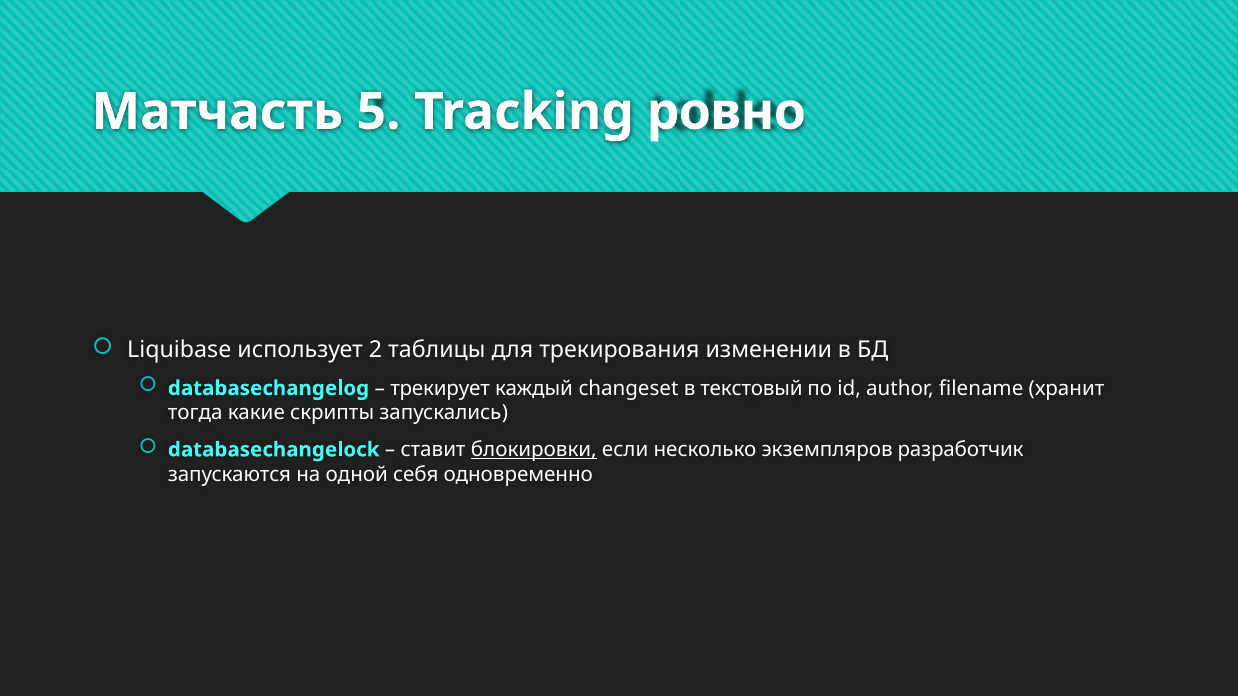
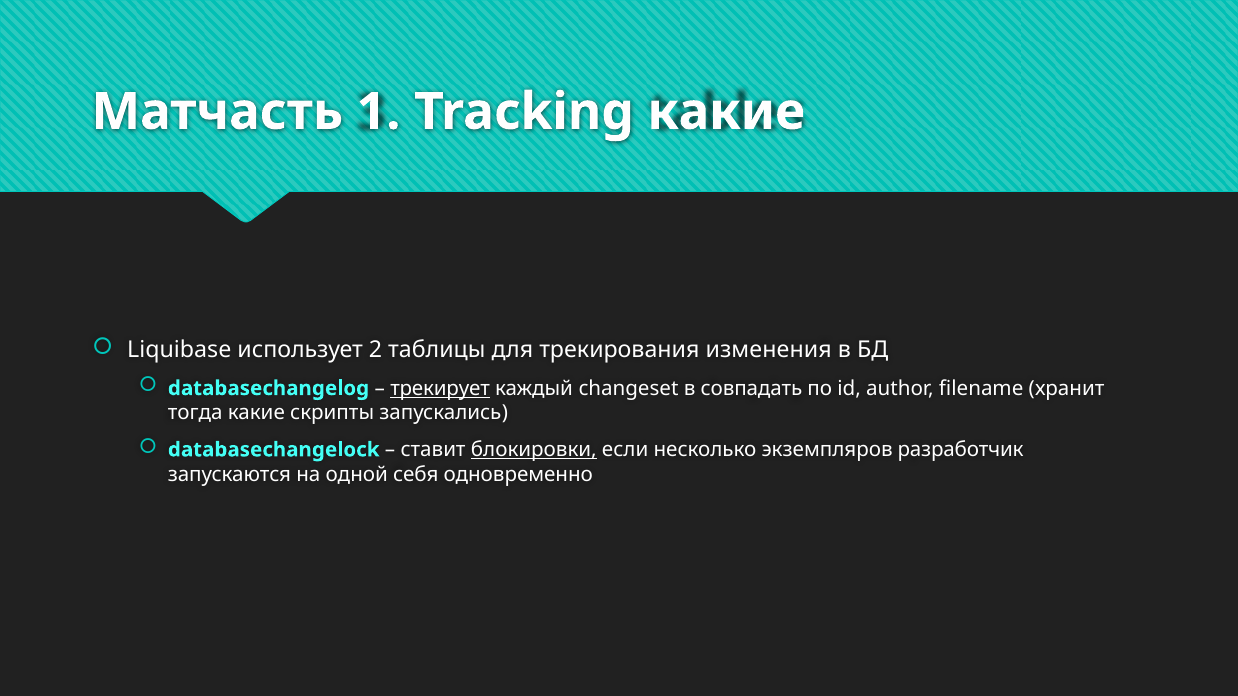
5: 5 -> 1
Tracking ровно: ровно -> какие
изменении: изменении -> изменения
трекирует underline: none -> present
текстовый: текстовый -> совпадать
